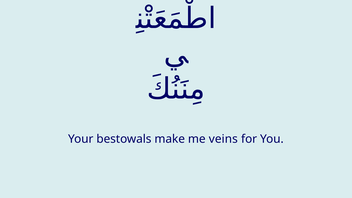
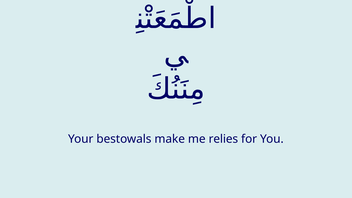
veins: veins -> relies
